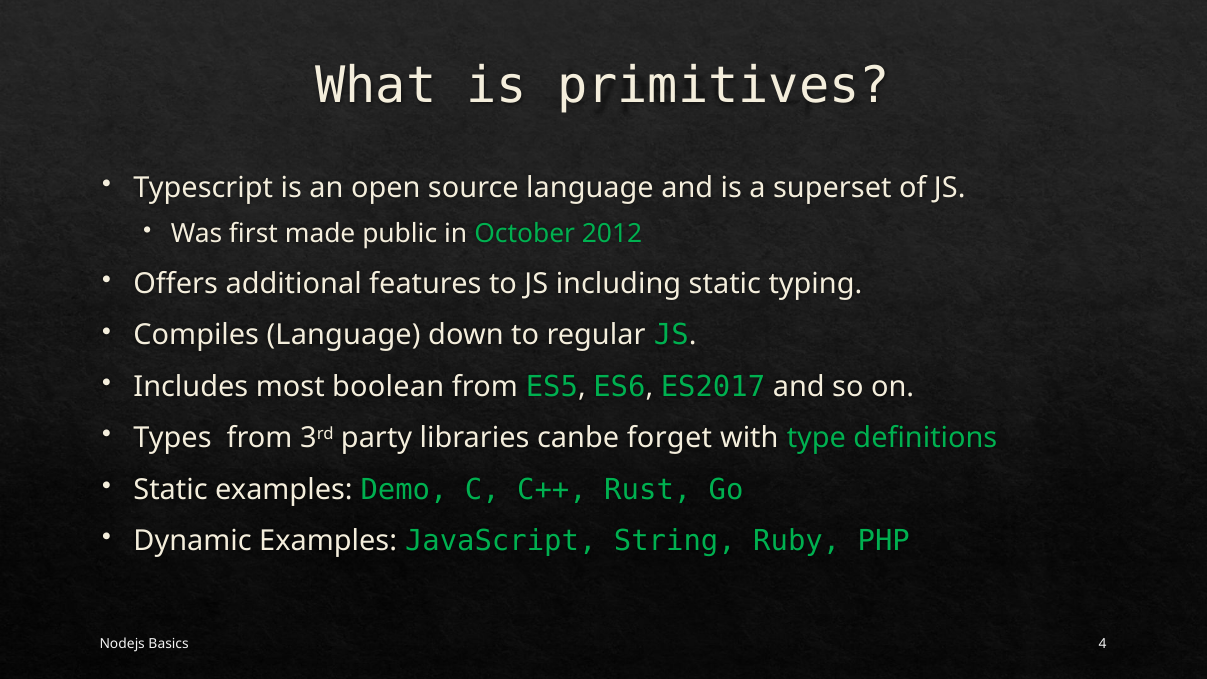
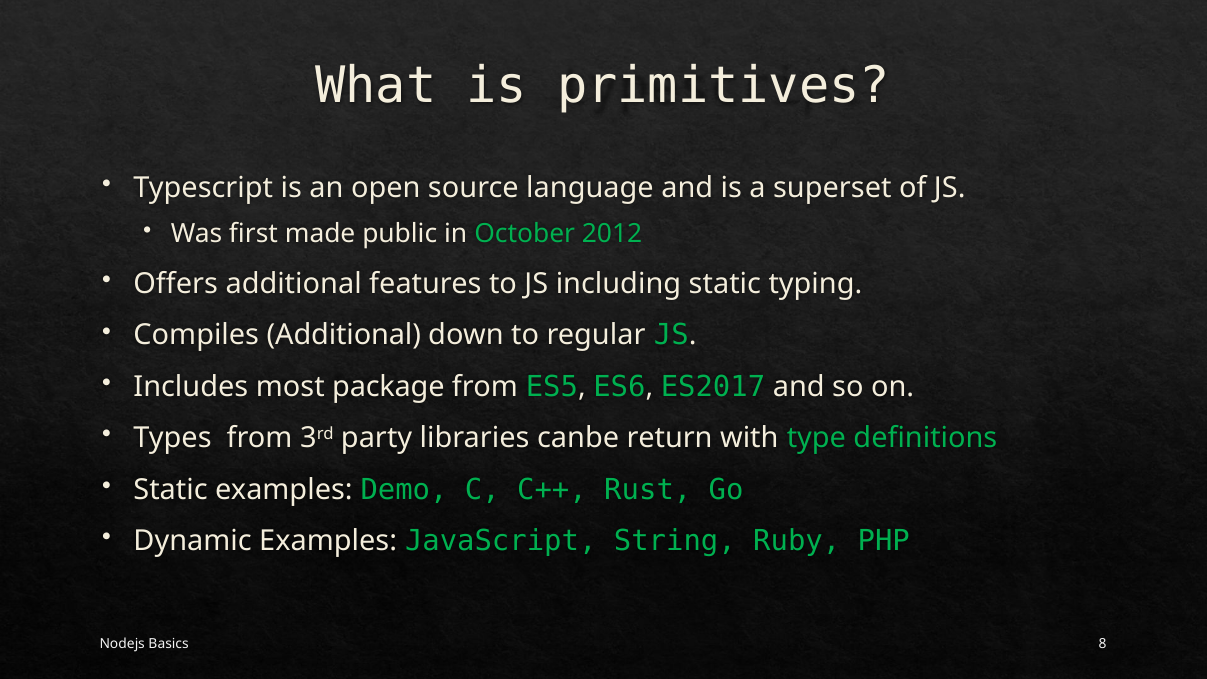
Compiles Language: Language -> Additional
boolean: boolean -> package
forget: forget -> return
4: 4 -> 8
